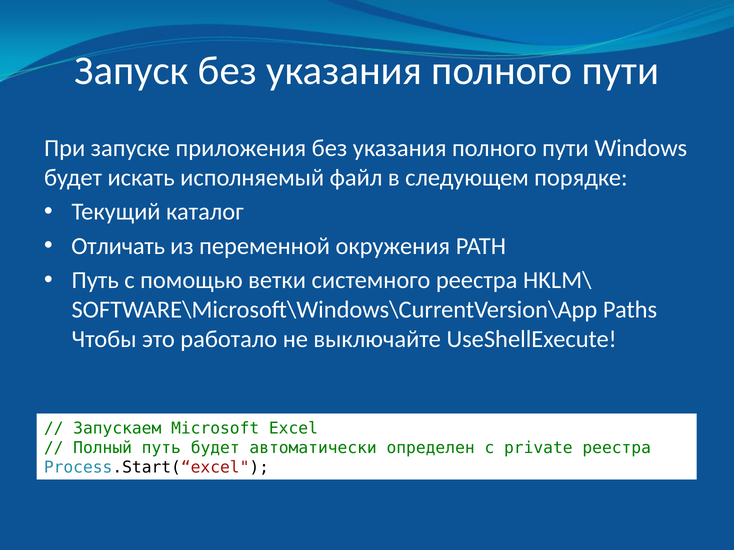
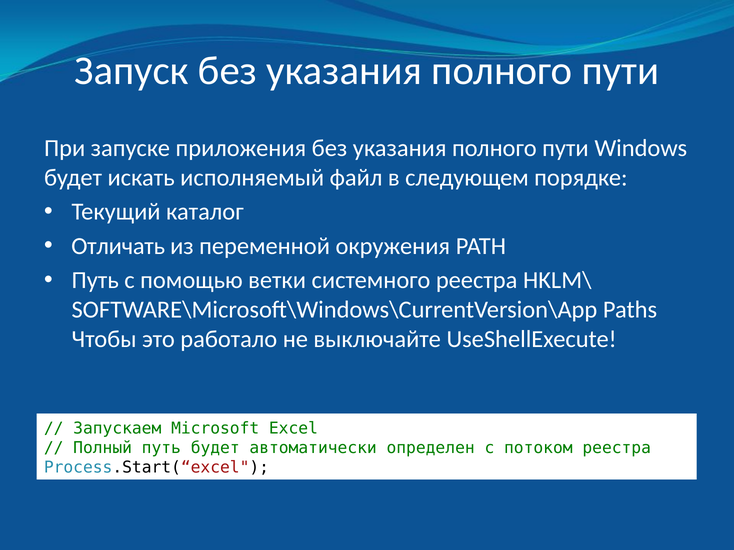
private: private -> потоком
